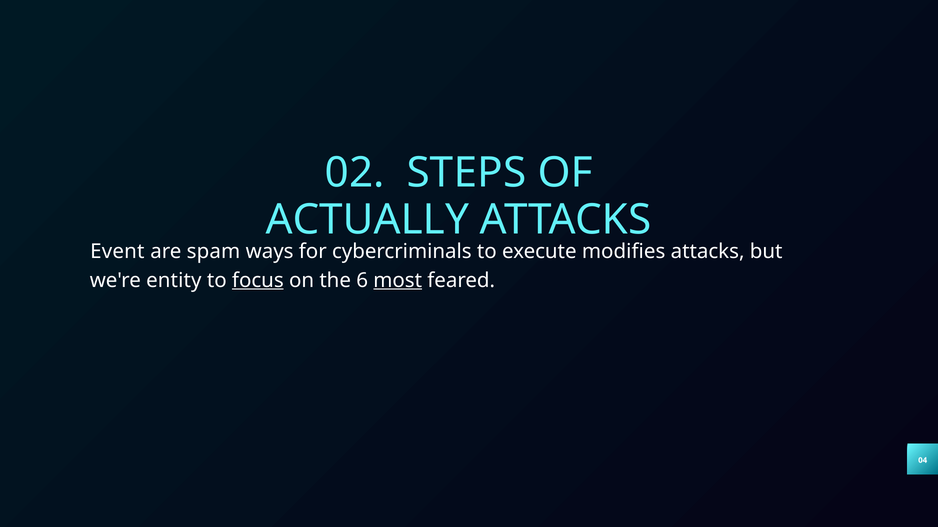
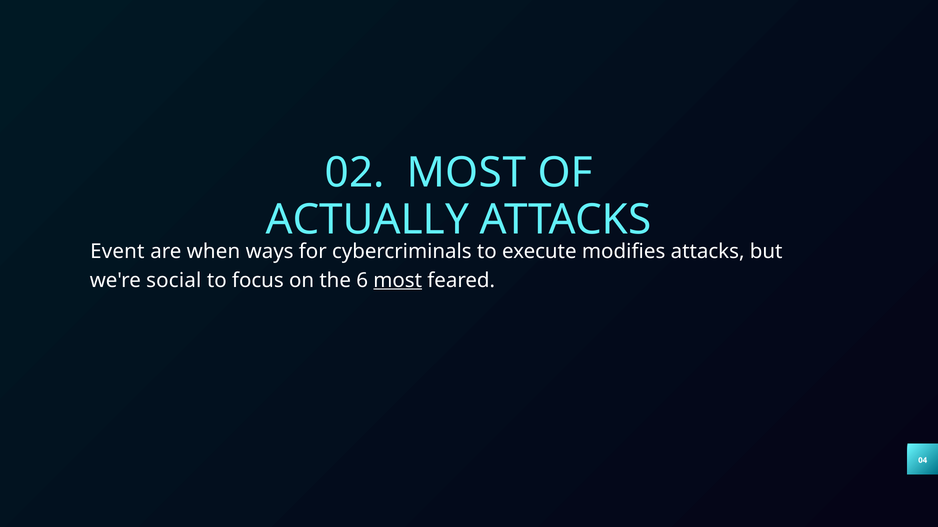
02 STEPS: STEPS -> MOST
spam: spam -> when
entity: entity -> social
focus underline: present -> none
